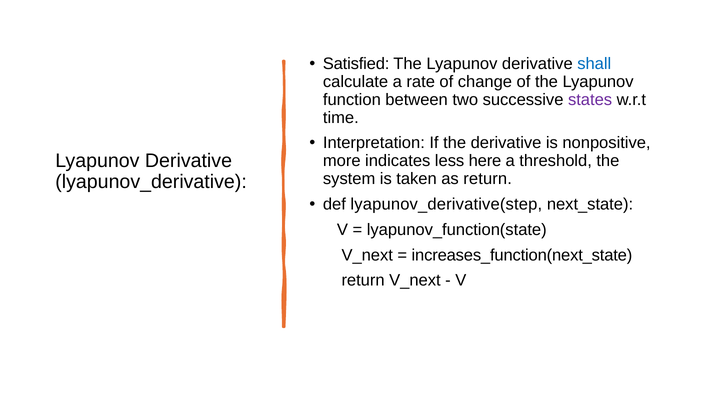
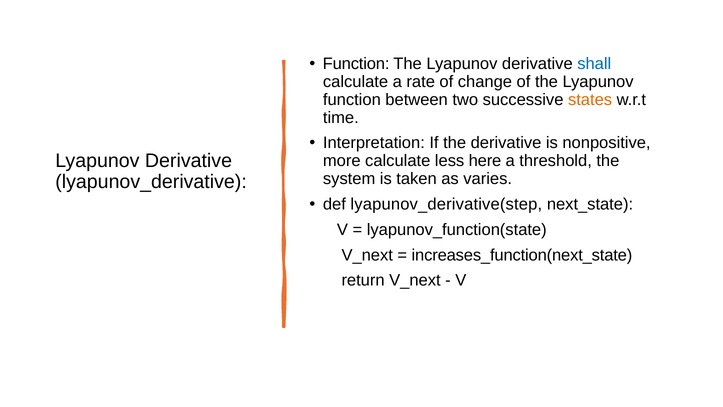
Satisfied at (356, 64): Satisfied -> Function
states colour: purple -> orange
more indicates: indicates -> calculate
as return: return -> varies
